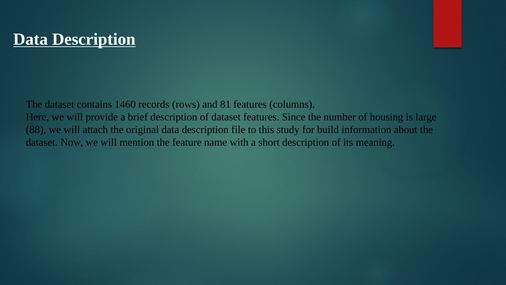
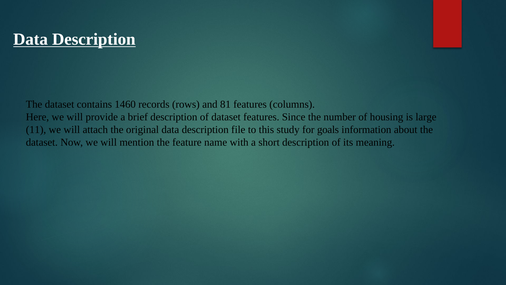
88: 88 -> 11
build: build -> goals
